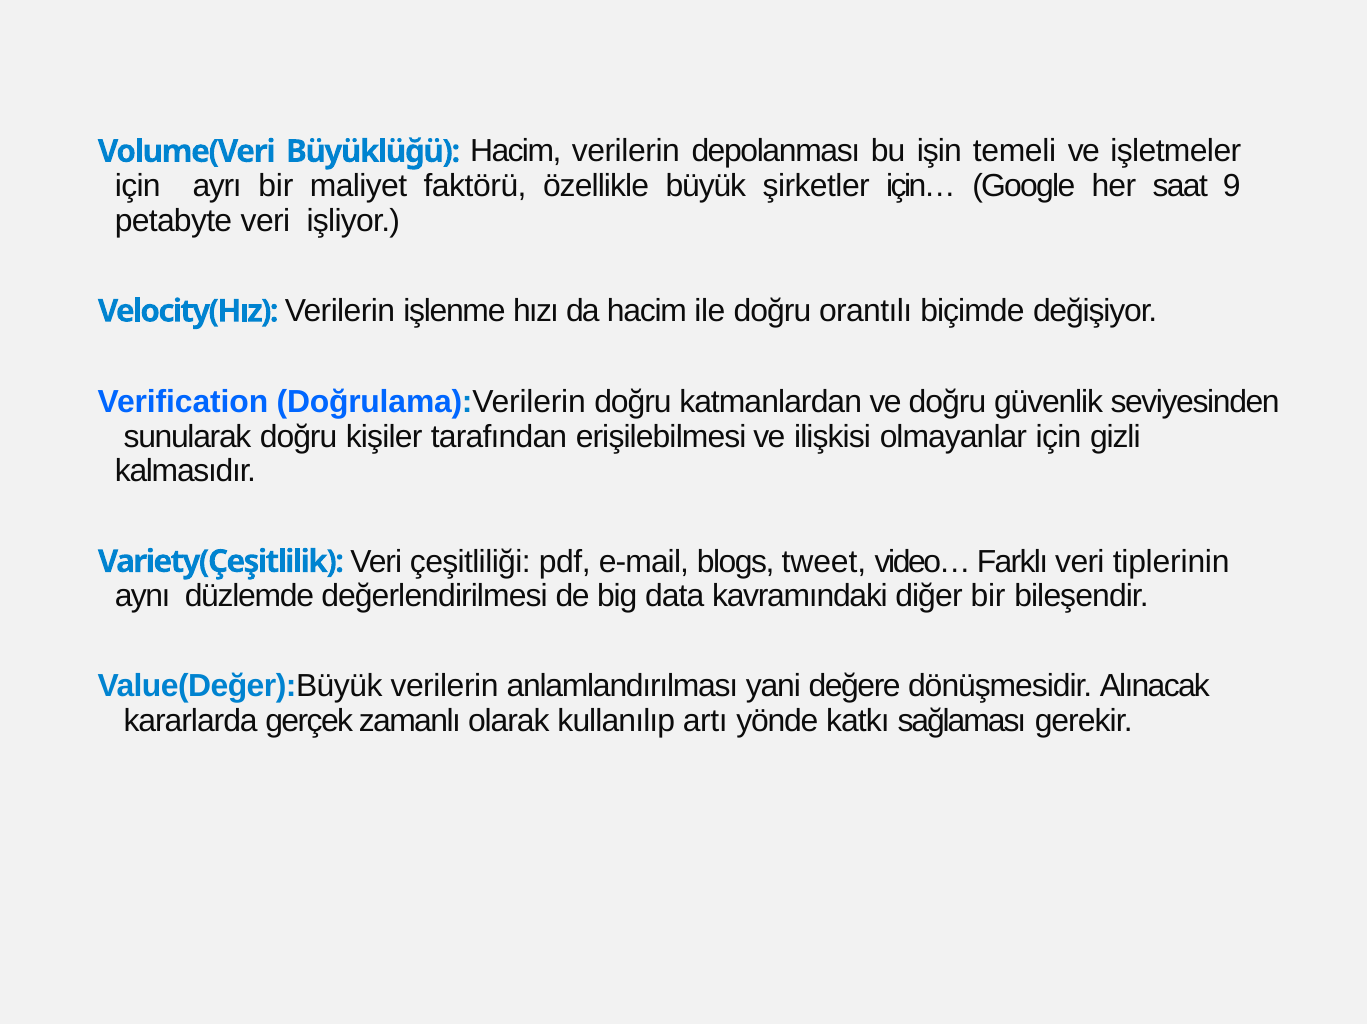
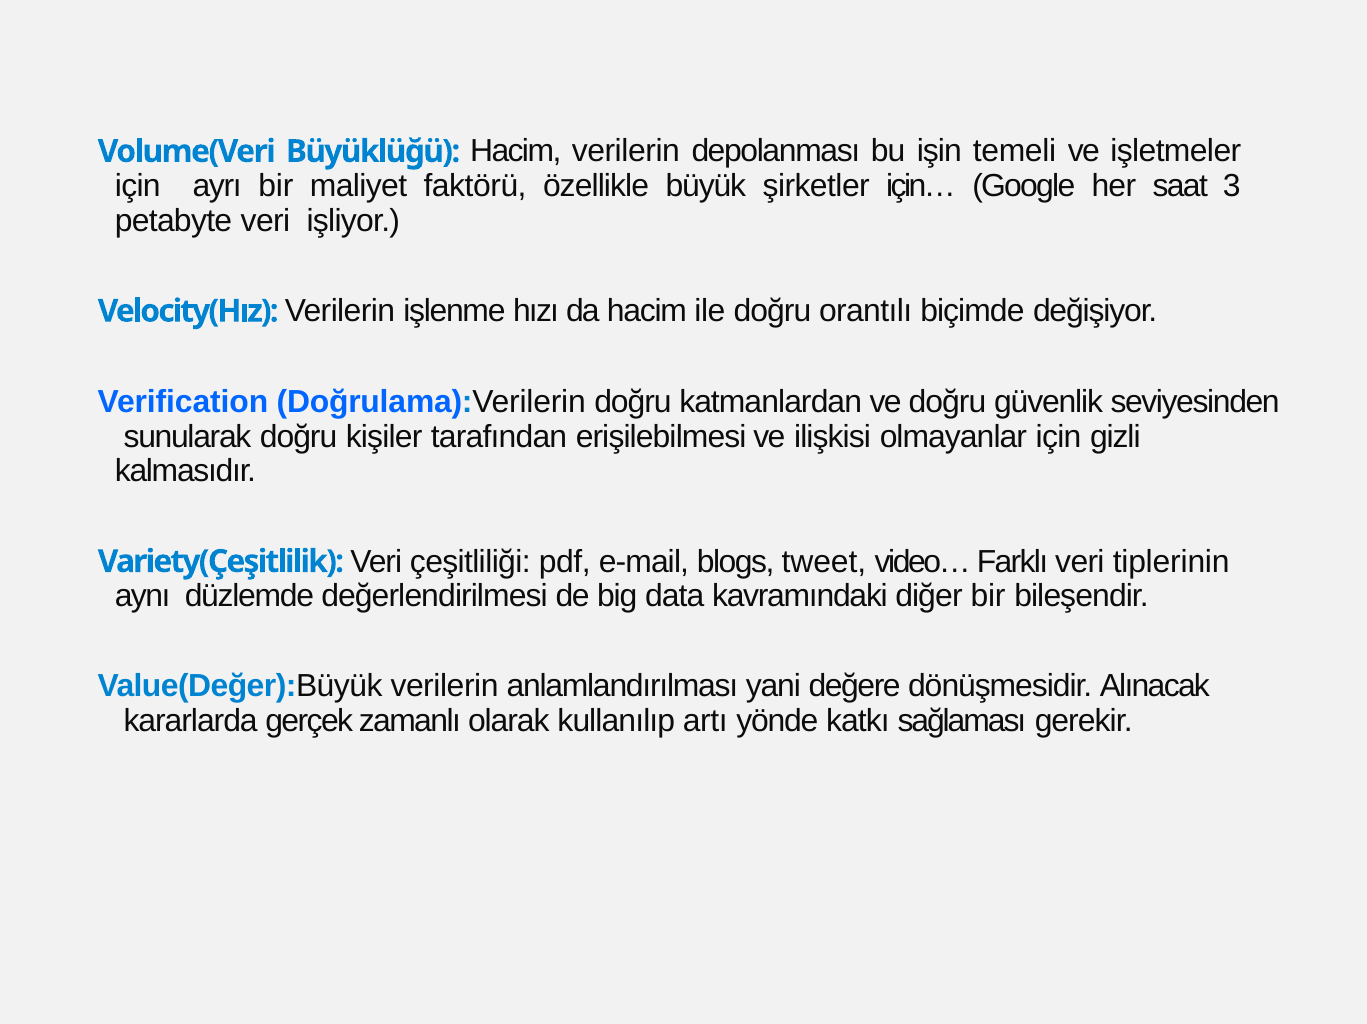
9: 9 -> 3
